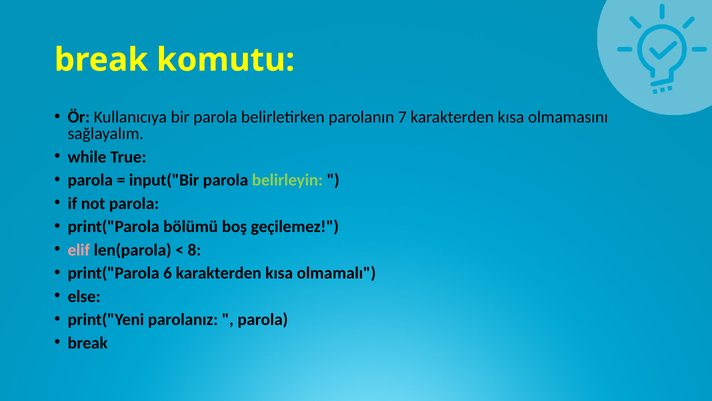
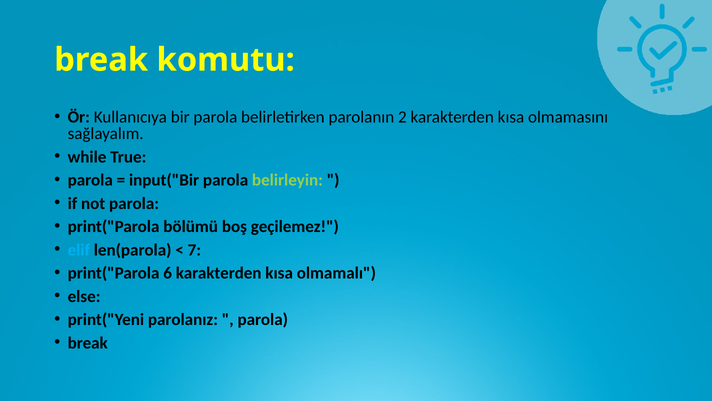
7: 7 -> 2
elif colour: pink -> light blue
8: 8 -> 7
